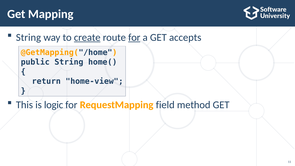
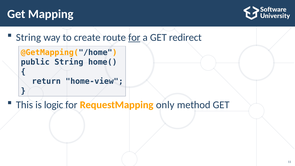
create underline: present -> none
accepts: accepts -> redirect
field: field -> only
